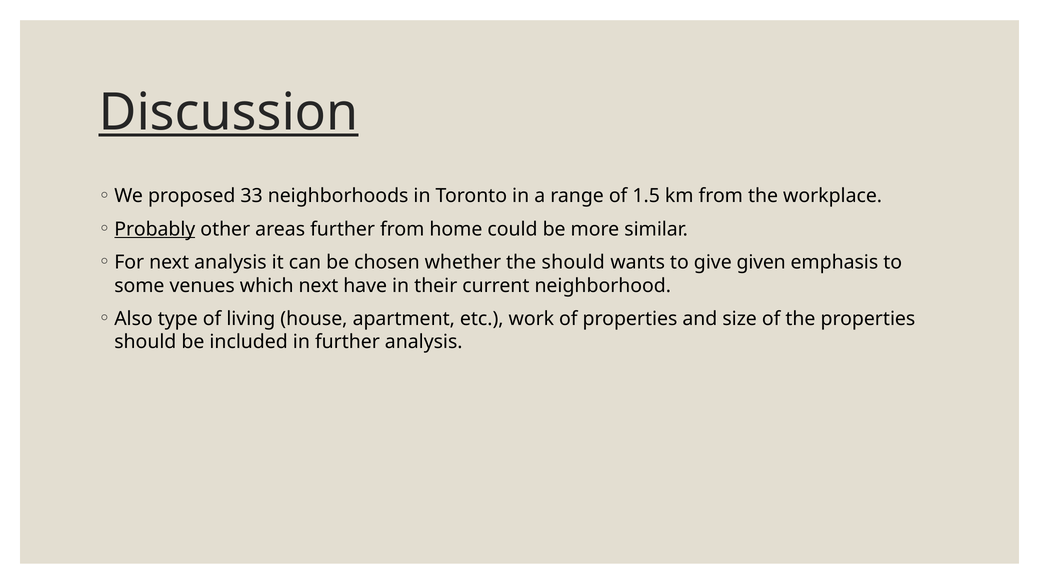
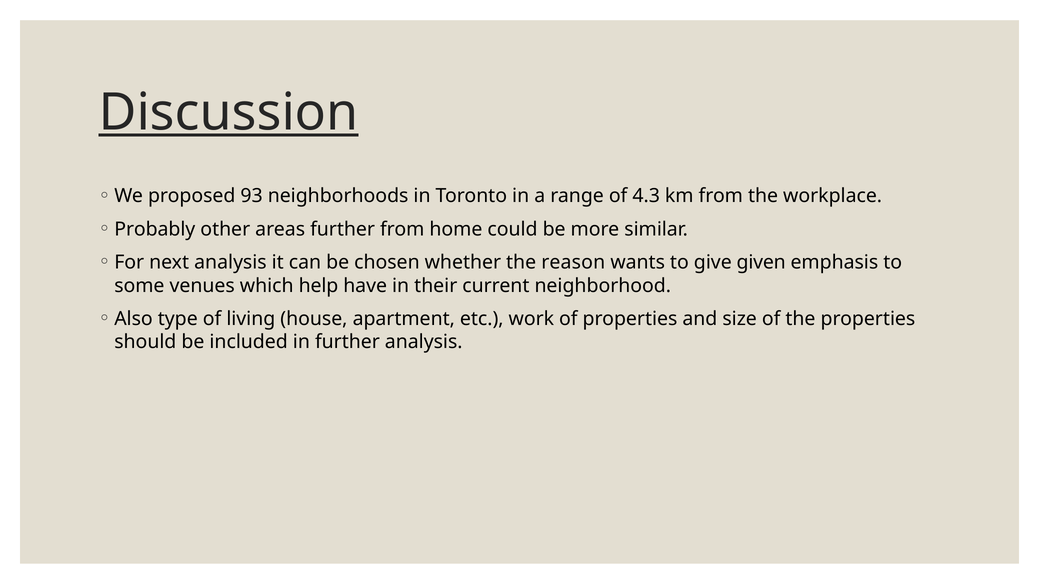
33: 33 -> 93
1.5: 1.5 -> 4.3
Probably underline: present -> none
the should: should -> reason
which next: next -> help
